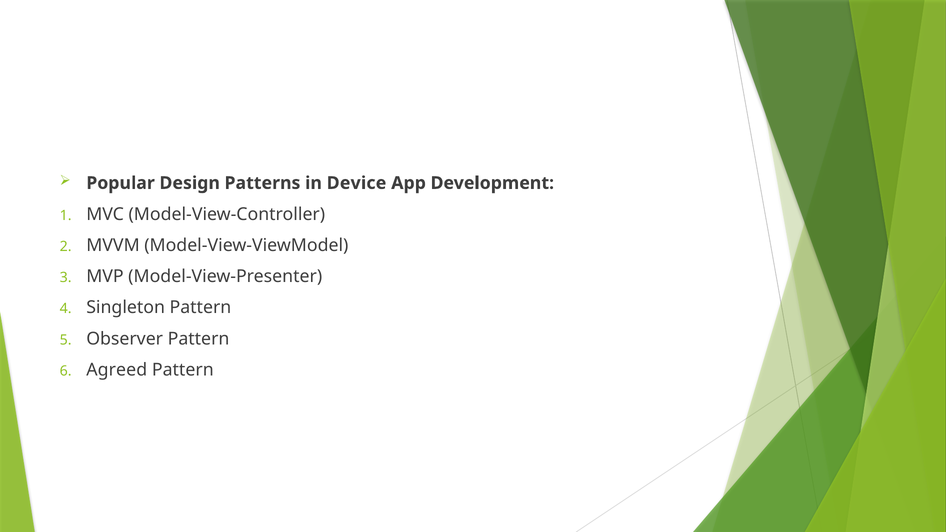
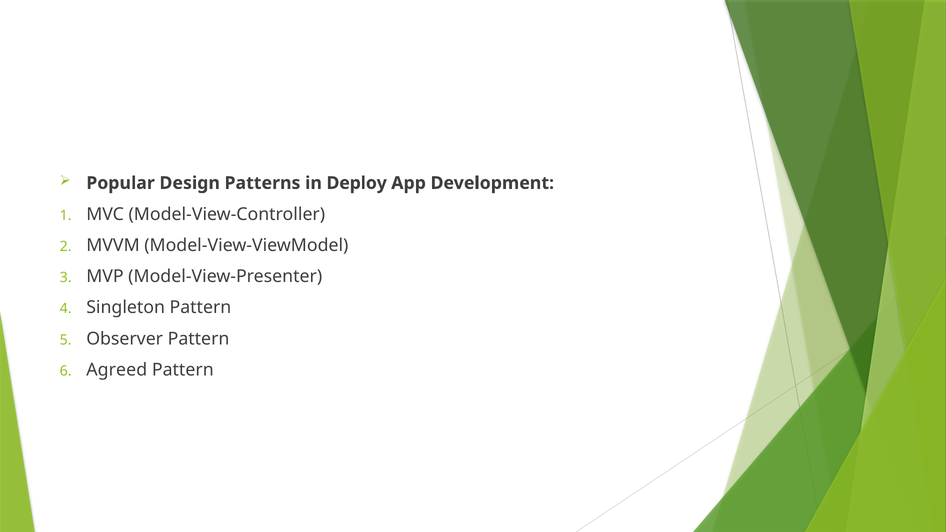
Device: Device -> Deploy
